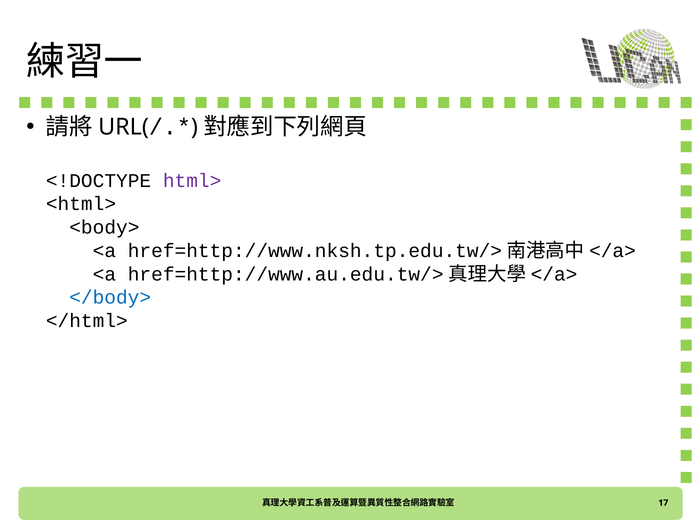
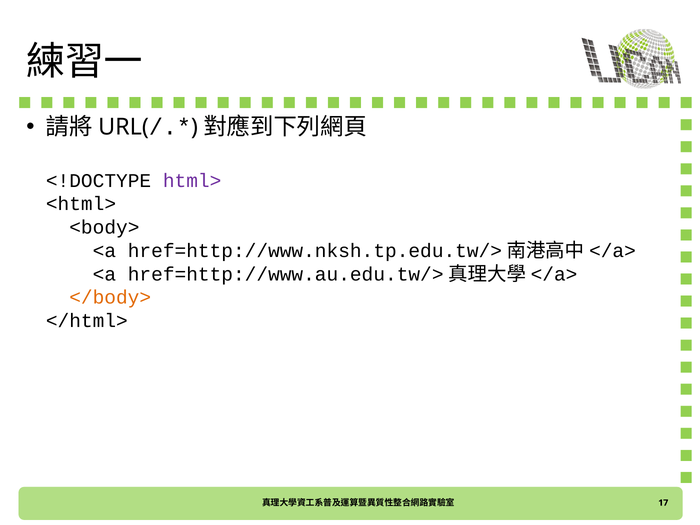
</body> colour: blue -> orange
